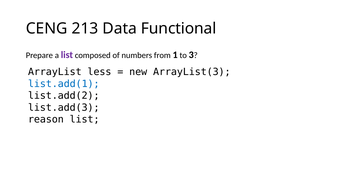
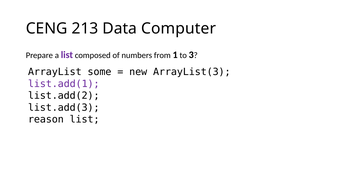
Functional: Functional -> Computer
less: less -> some
list.add(1 colour: blue -> purple
